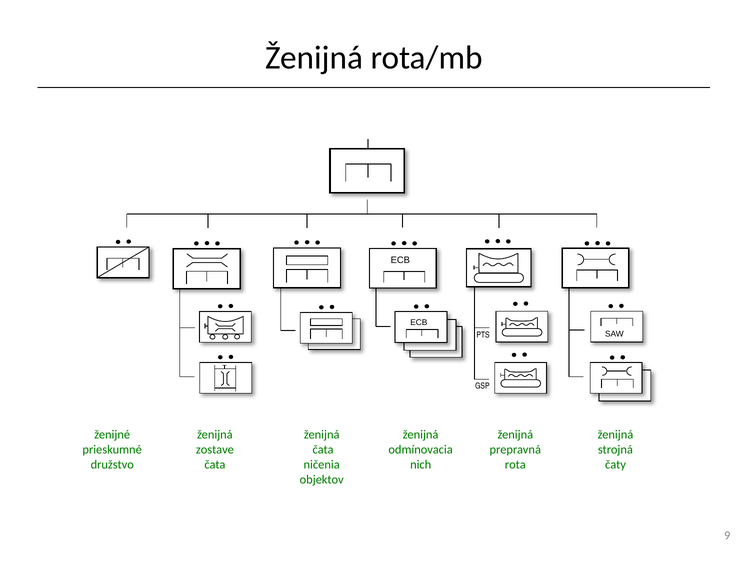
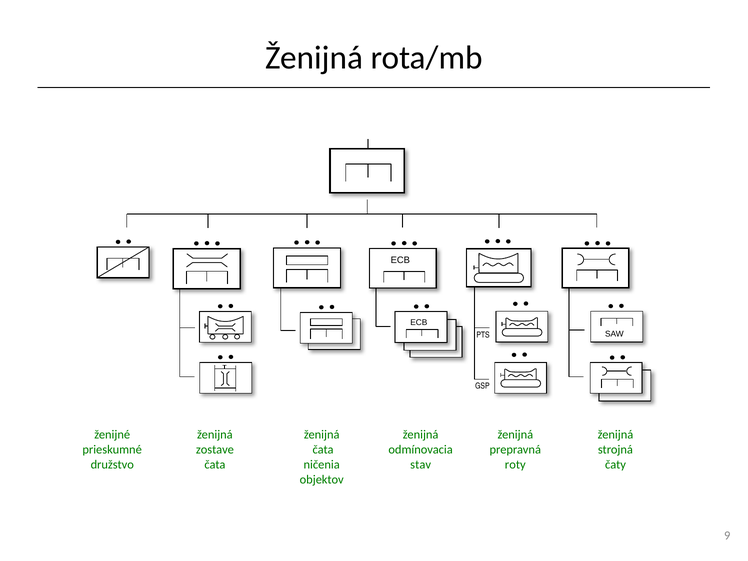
nich: nich -> stav
rota: rota -> roty
